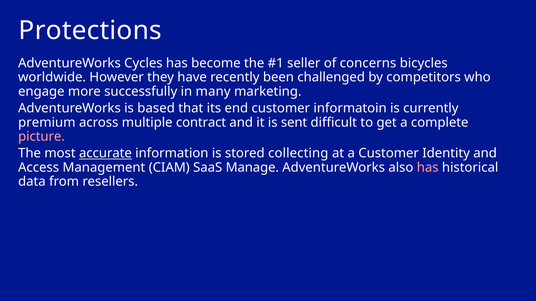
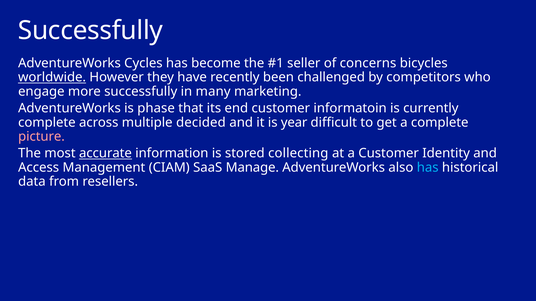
Protections at (90, 31): Protections -> Successfully
worldwide underline: none -> present
based: based -> phase
premium at (47, 123): premium -> complete
contract: contract -> decided
sent: sent -> year
has at (428, 168) colour: pink -> light blue
